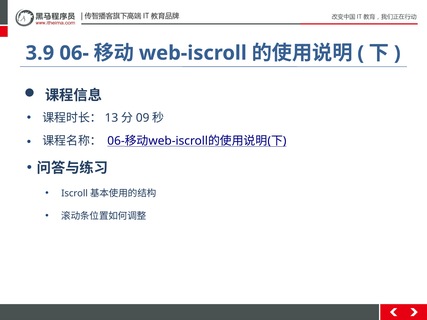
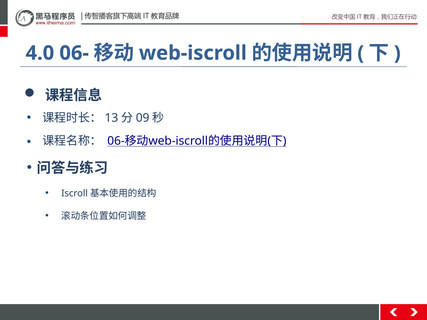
3.9: 3.9 -> 4.0
